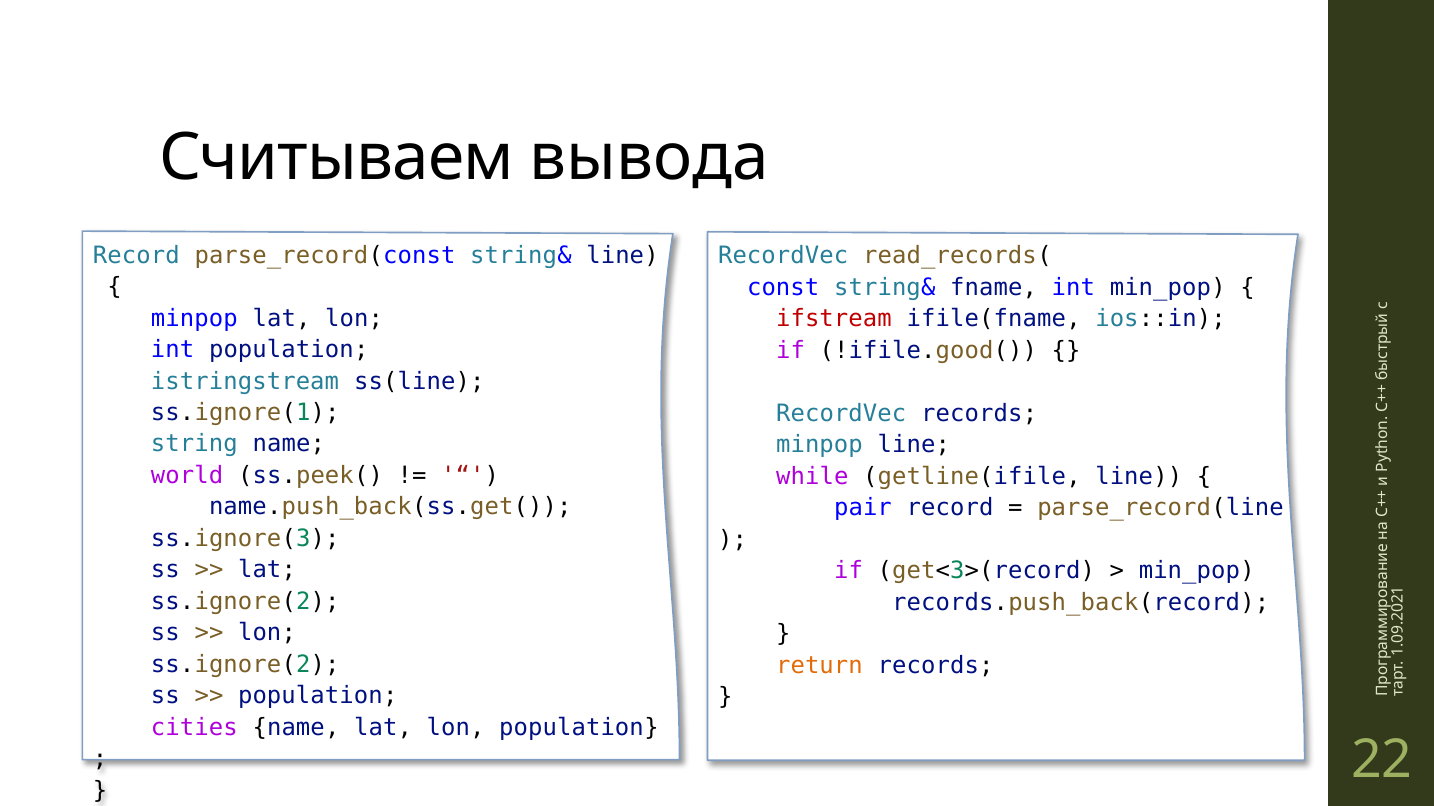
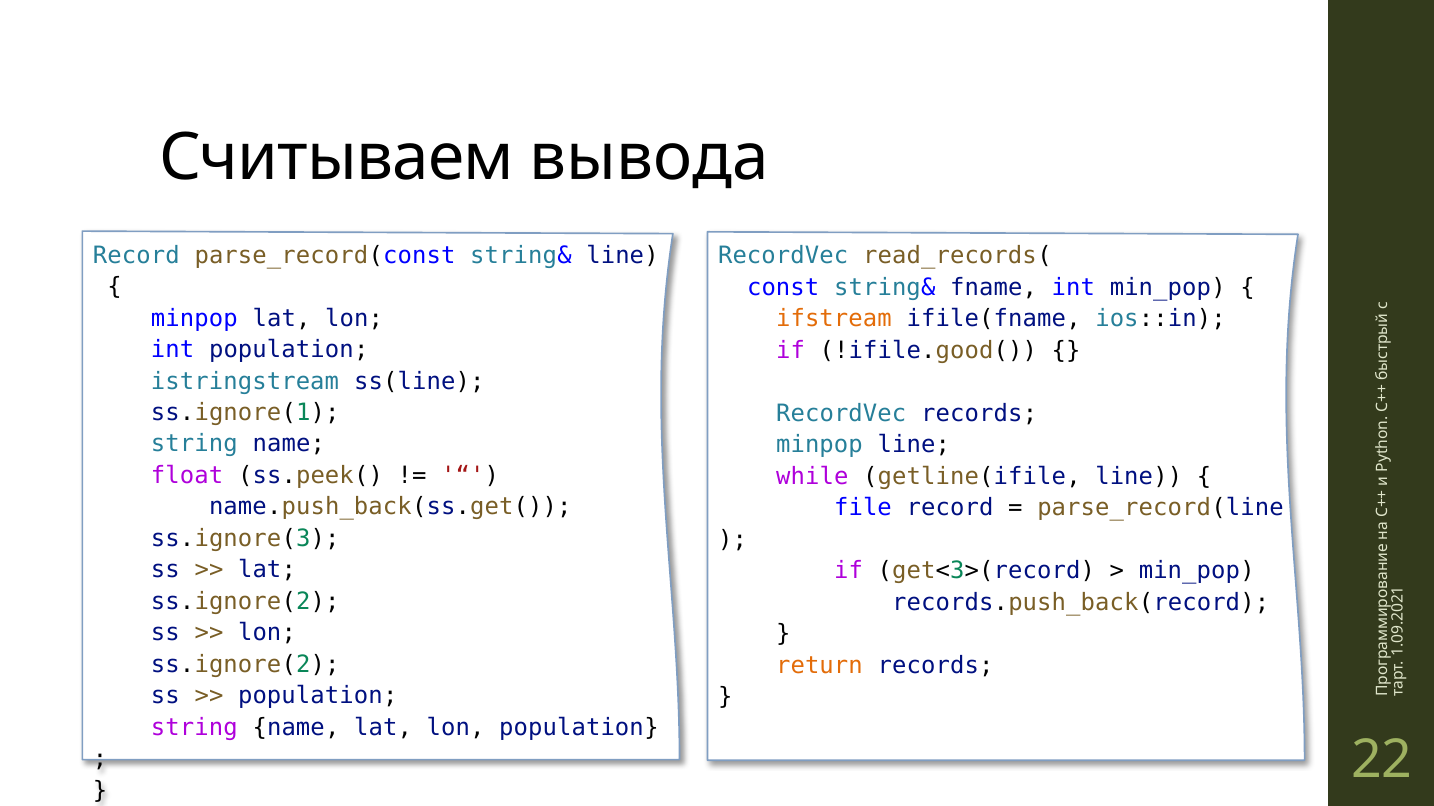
ifstream colour: red -> orange
world: world -> float
pair: pair -> file
cities at (194, 728): cities -> string
